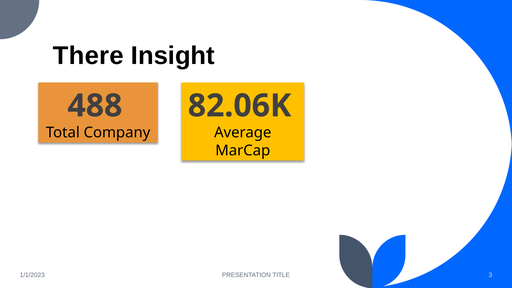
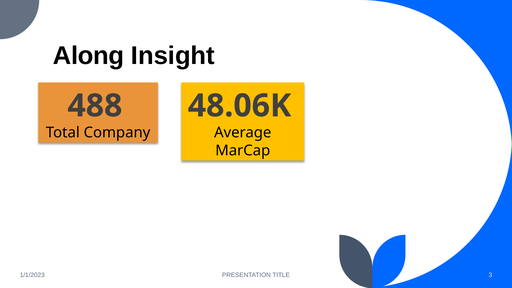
There: There -> Along
82.06K: 82.06K -> 48.06K
